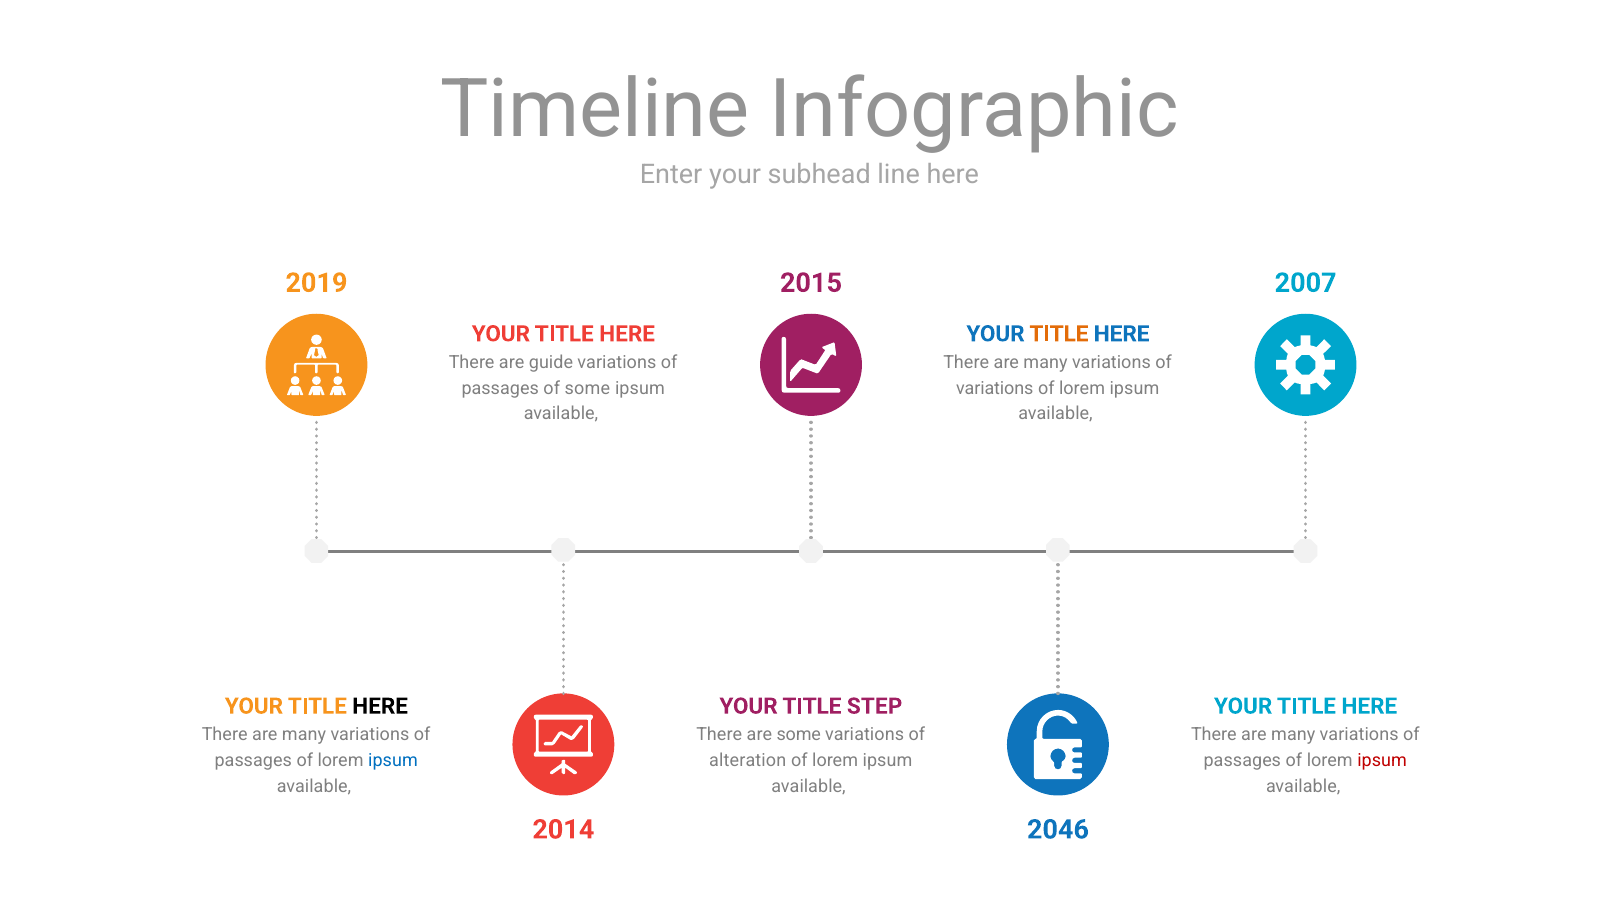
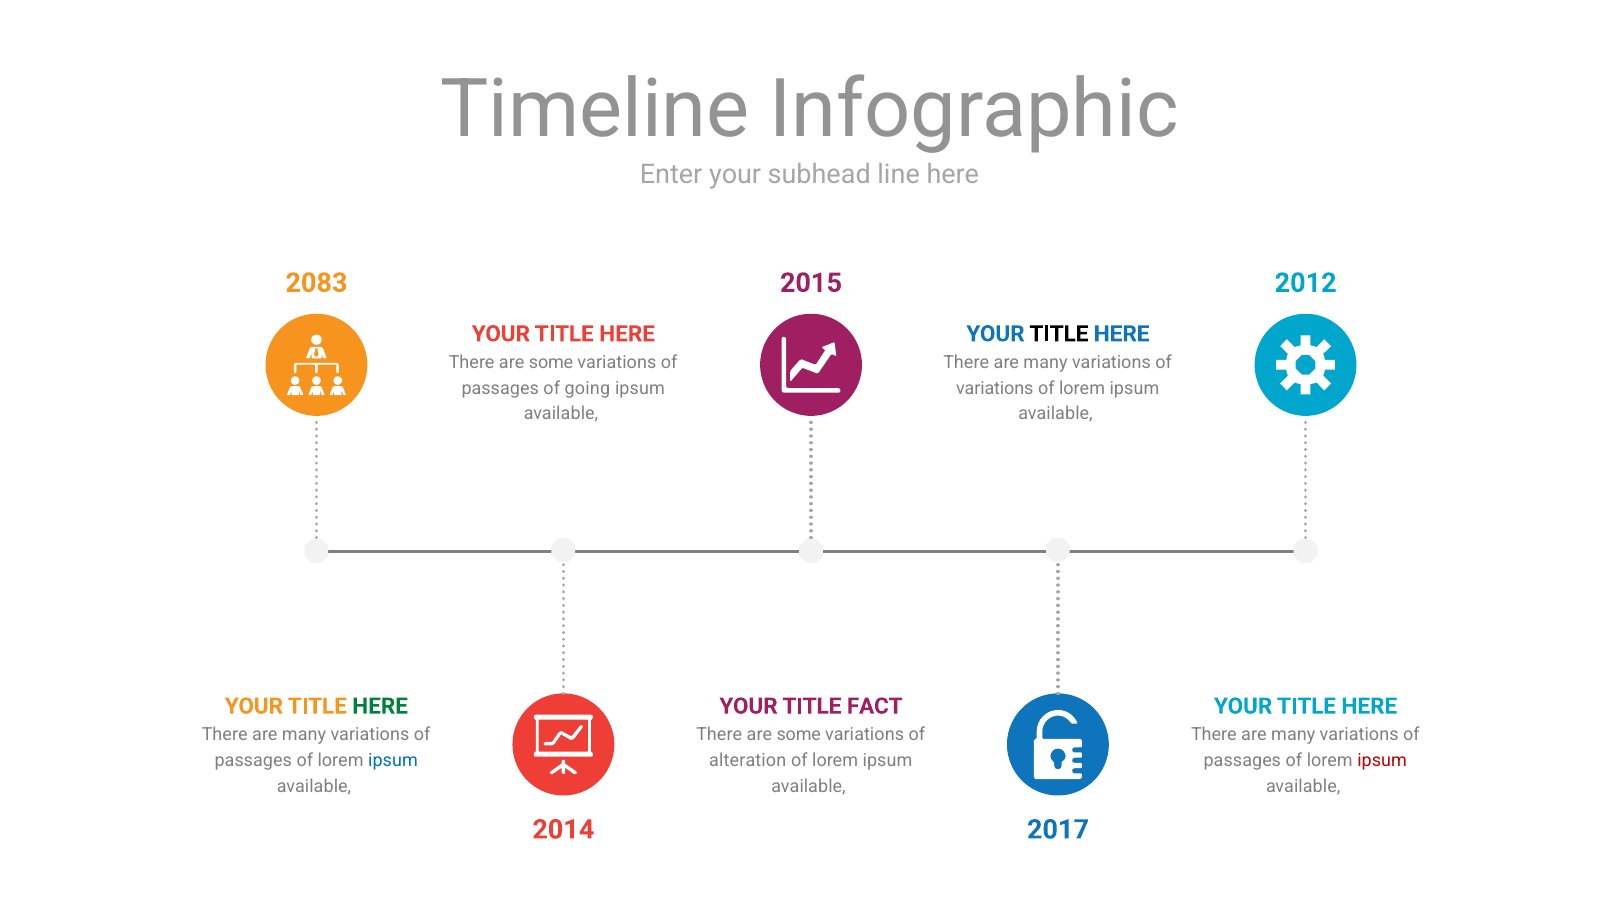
2019: 2019 -> 2083
2007: 2007 -> 2012
TITLE at (1059, 334) colour: orange -> black
guide at (551, 362): guide -> some
of some: some -> going
HERE at (380, 706) colour: black -> green
STEP: STEP -> FACT
2046: 2046 -> 2017
